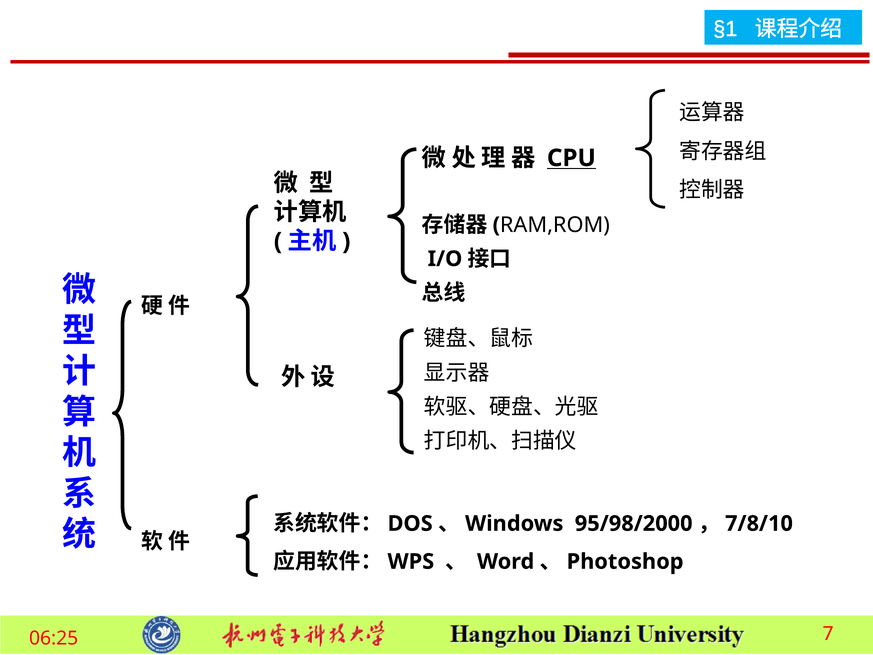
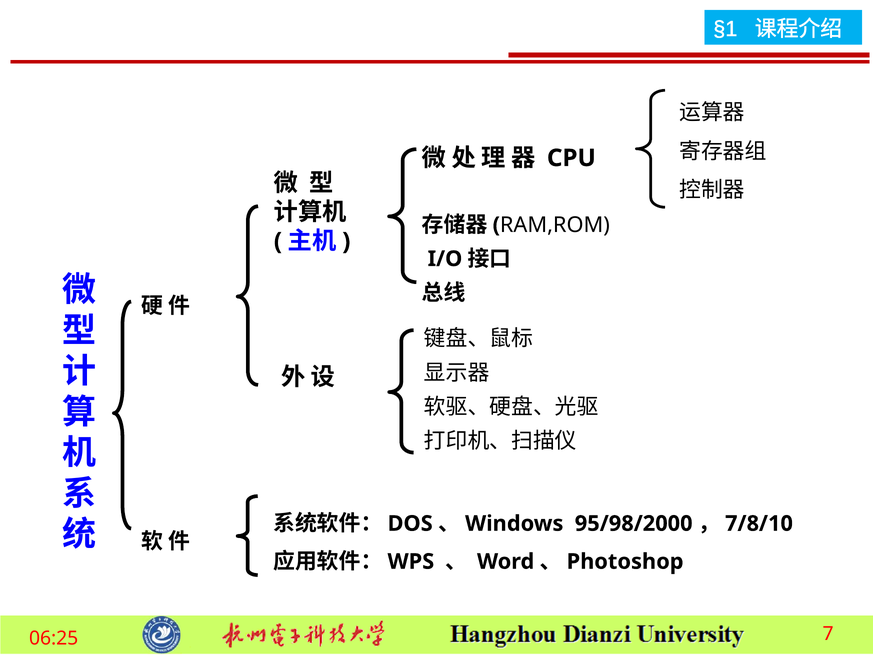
CPU underline: present -> none
